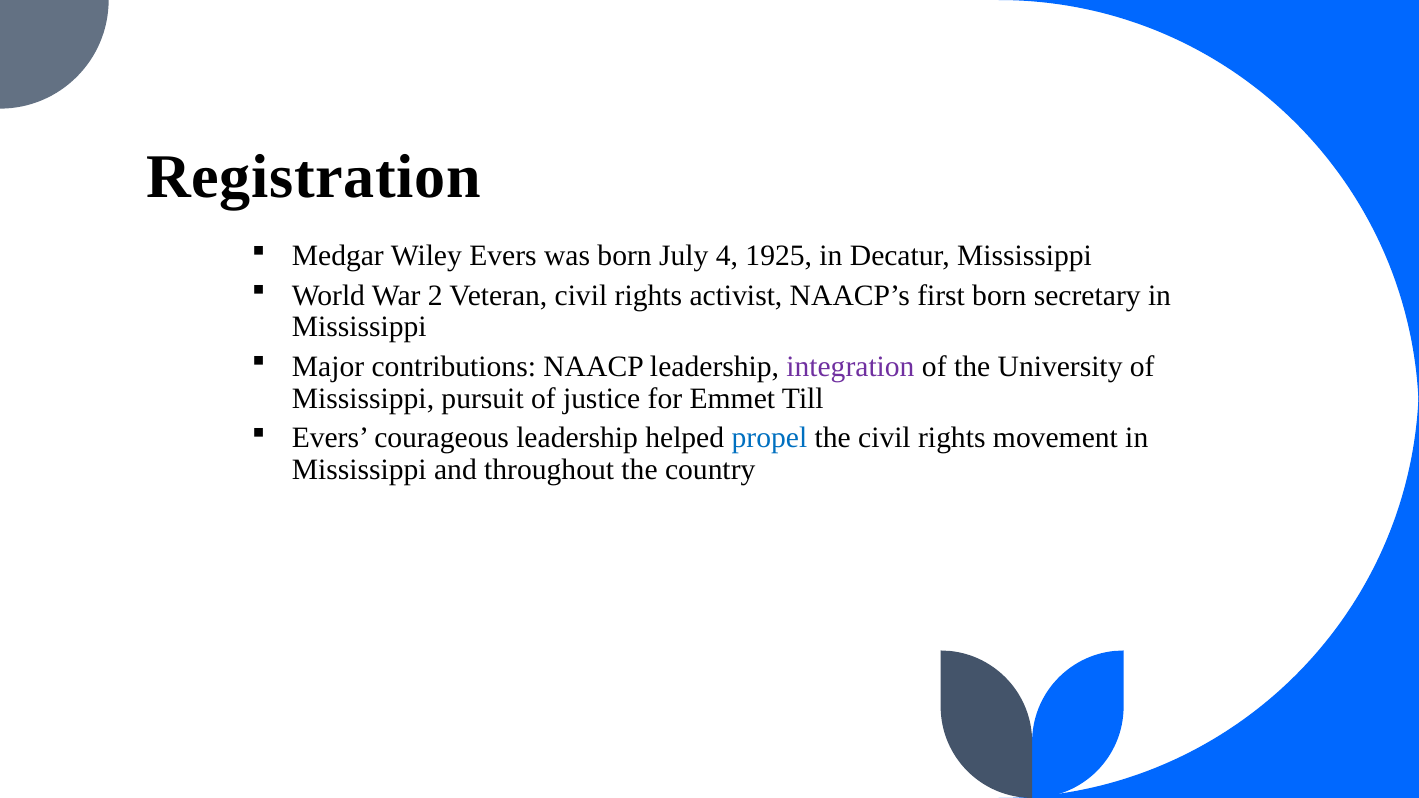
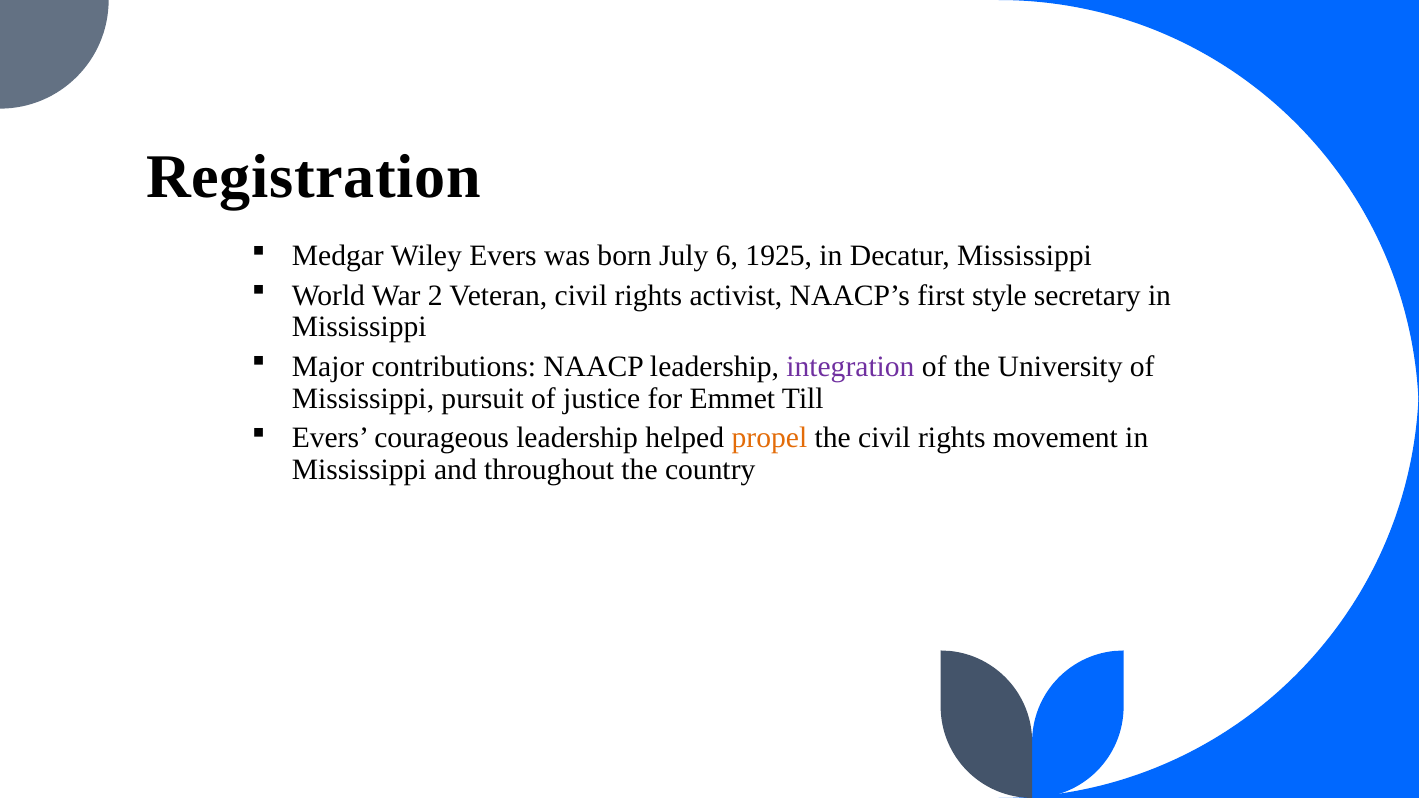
4: 4 -> 6
first born: born -> style
propel colour: blue -> orange
